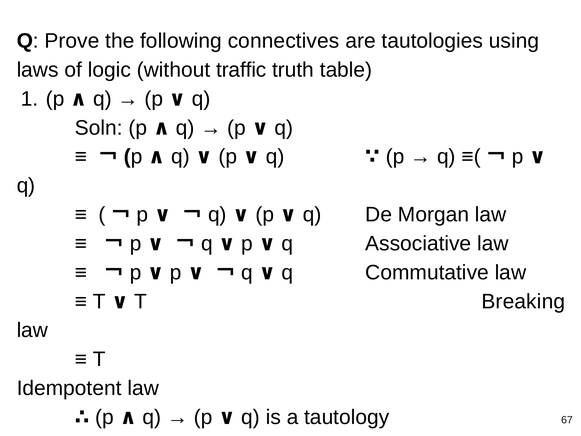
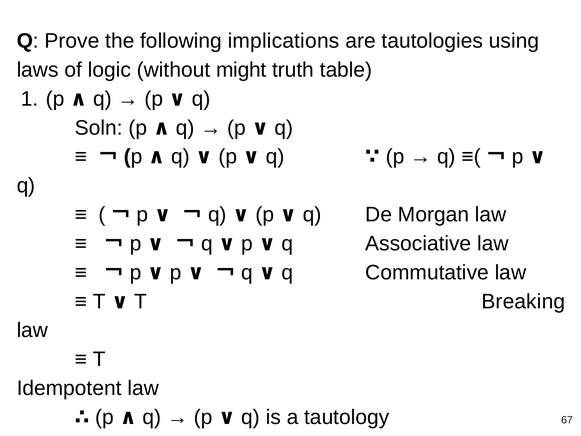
connectives: connectives -> implications
traffic: traffic -> might
